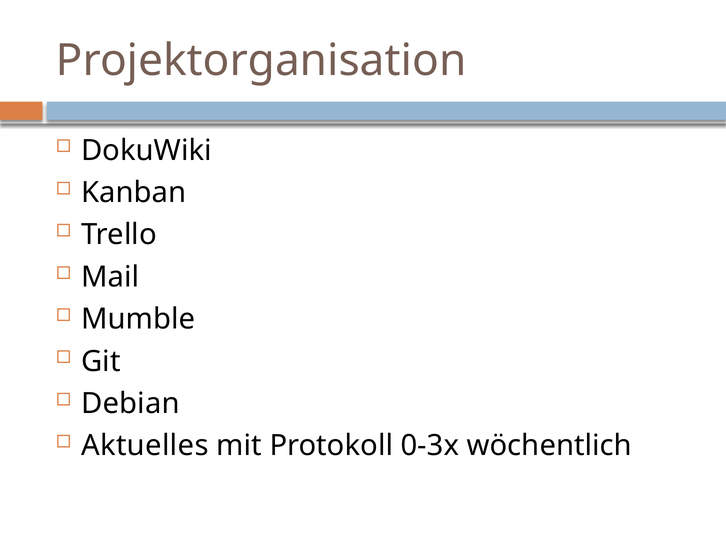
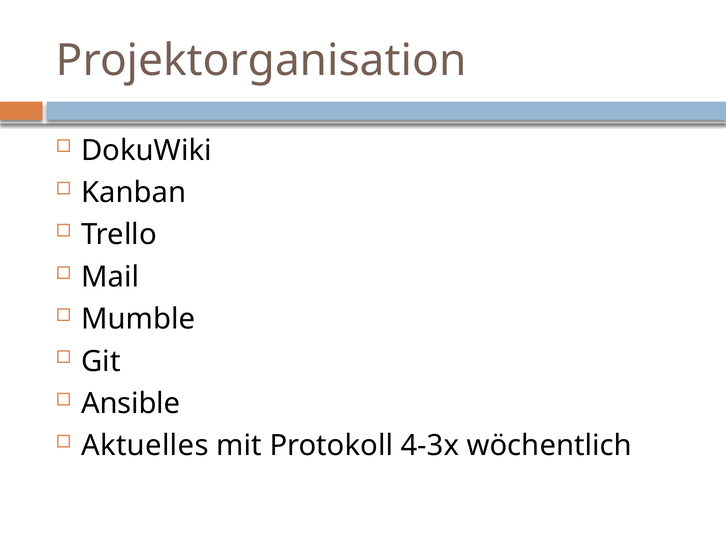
Debian: Debian -> Ansible
0-3x: 0-3x -> 4-3x
